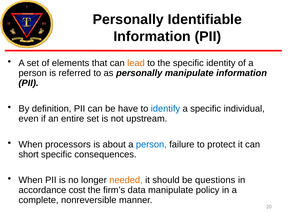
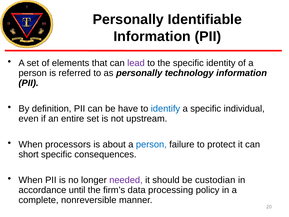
lead colour: orange -> purple
personally manipulate: manipulate -> technology
needed colour: orange -> purple
questions: questions -> custodian
cost: cost -> until
data manipulate: manipulate -> processing
